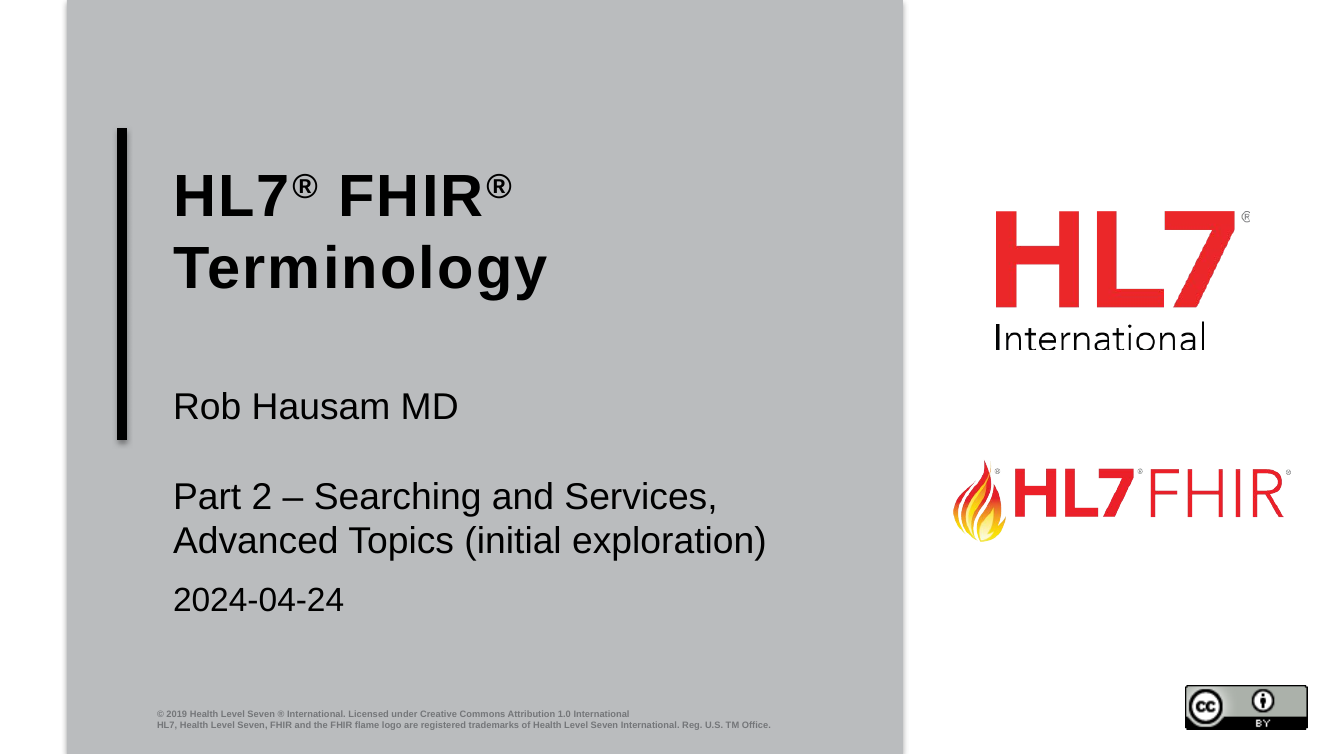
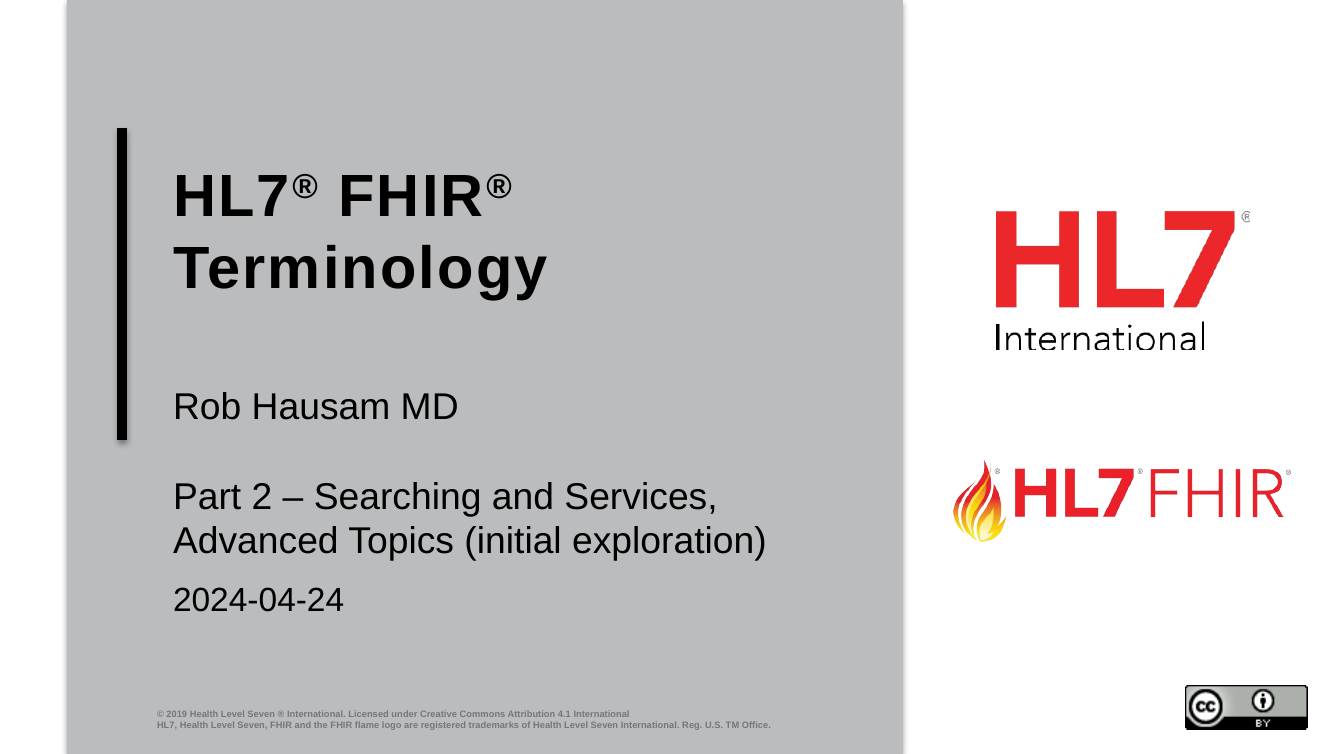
1.0: 1.0 -> 4.1
